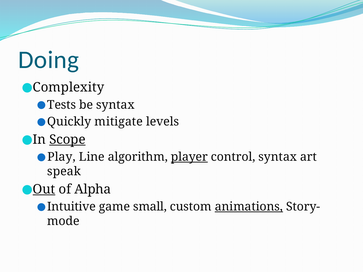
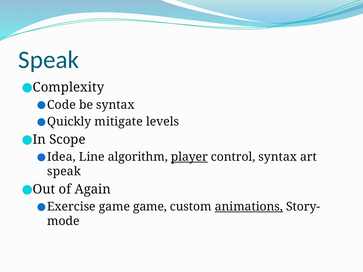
Doing at (49, 60): Doing -> Speak
Tests: Tests -> Code
Scope underline: present -> none
Play: Play -> Idea
Out underline: present -> none
Alpha: Alpha -> Again
Intuitive: Intuitive -> Exercise
game small: small -> game
